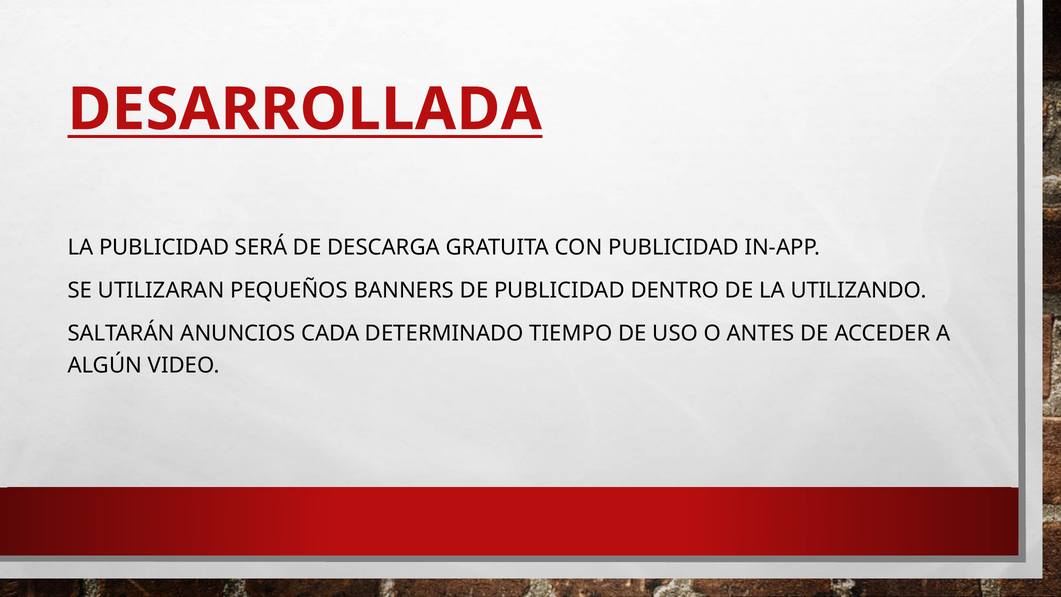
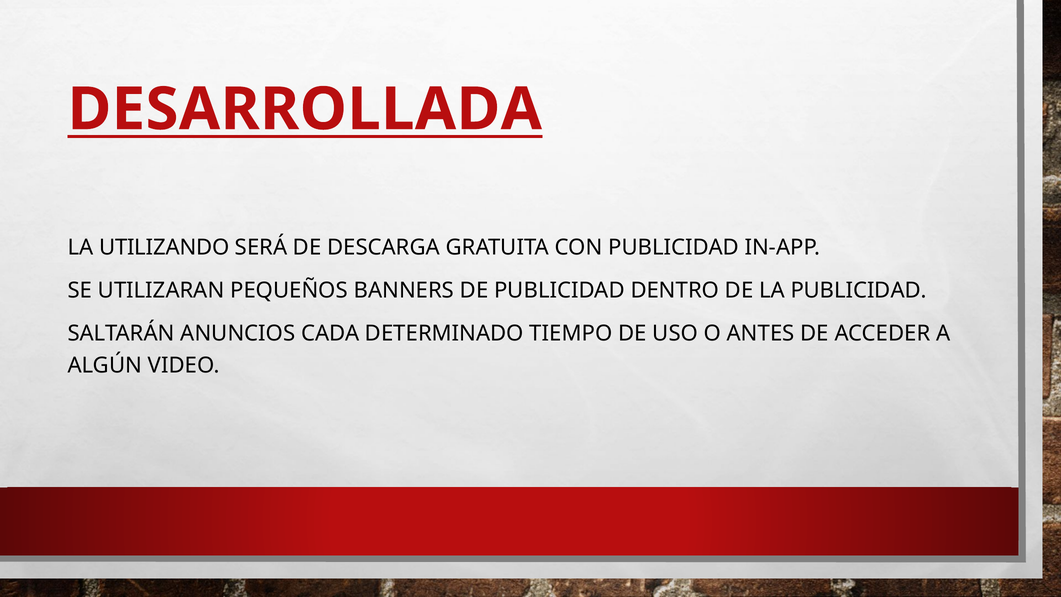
LA PUBLICIDAD: PUBLICIDAD -> UTILIZANDO
LA UTILIZANDO: UTILIZANDO -> PUBLICIDAD
